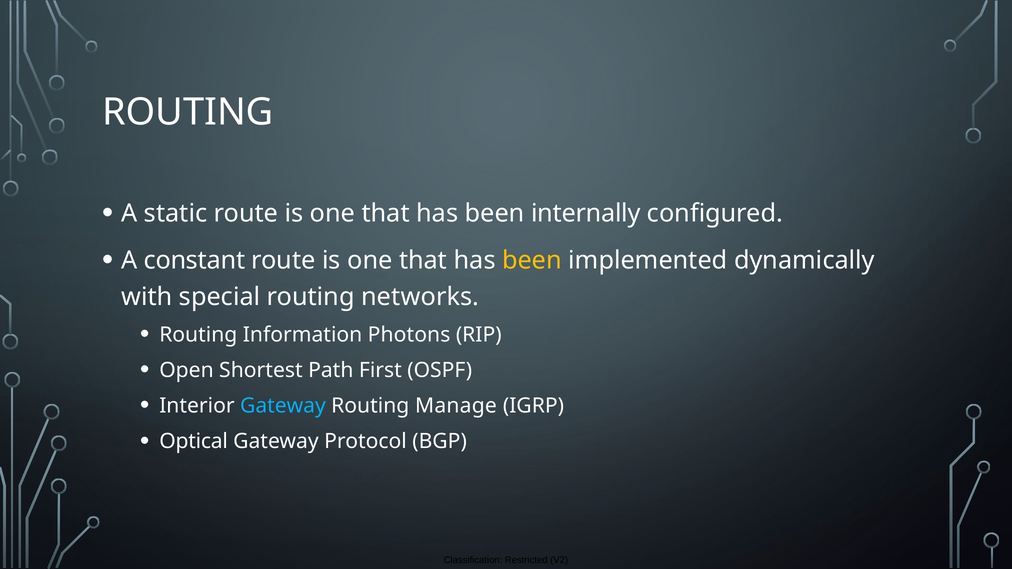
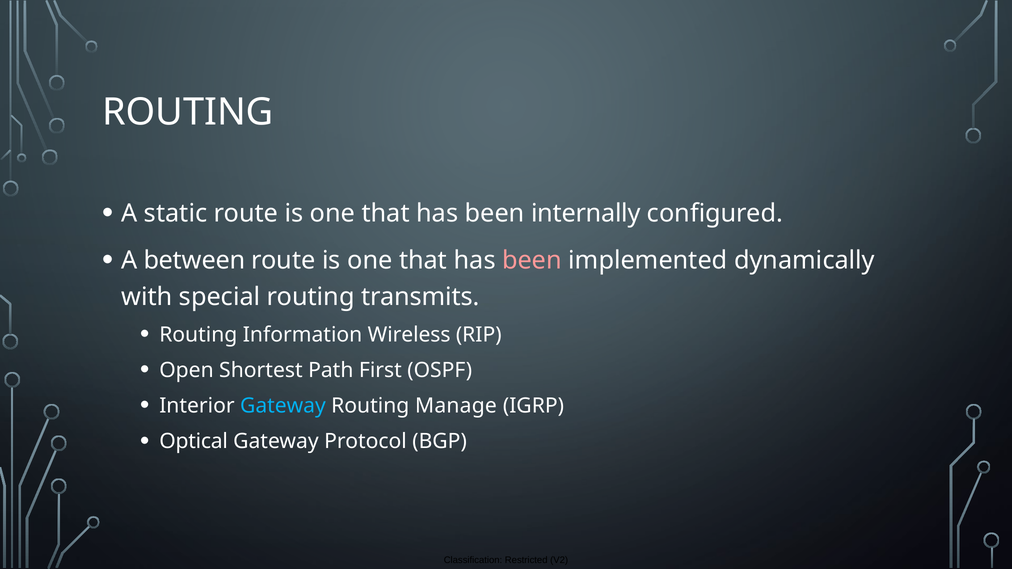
constant: constant -> between
been at (532, 261) colour: yellow -> pink
networks: networks -> transmits
Photons: Photons -> Wireless
